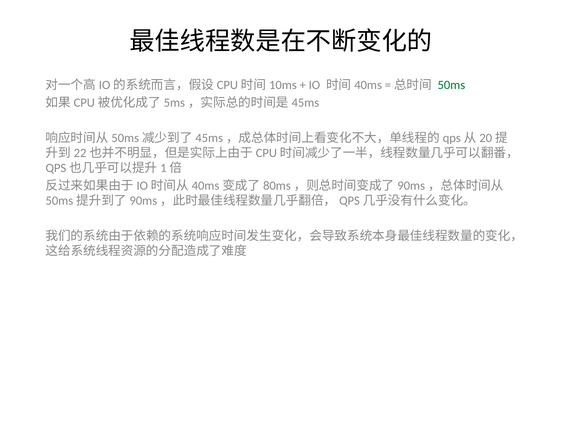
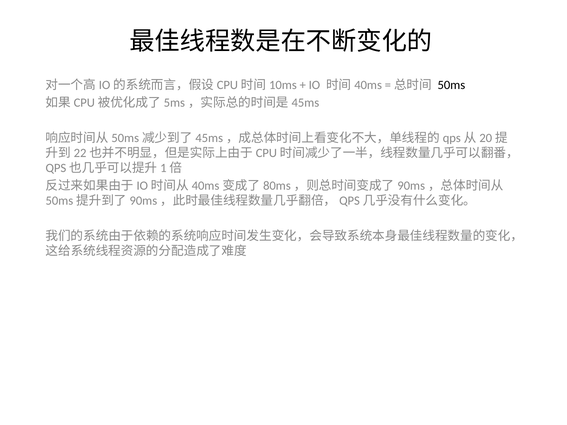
50ms colour: green -> black
